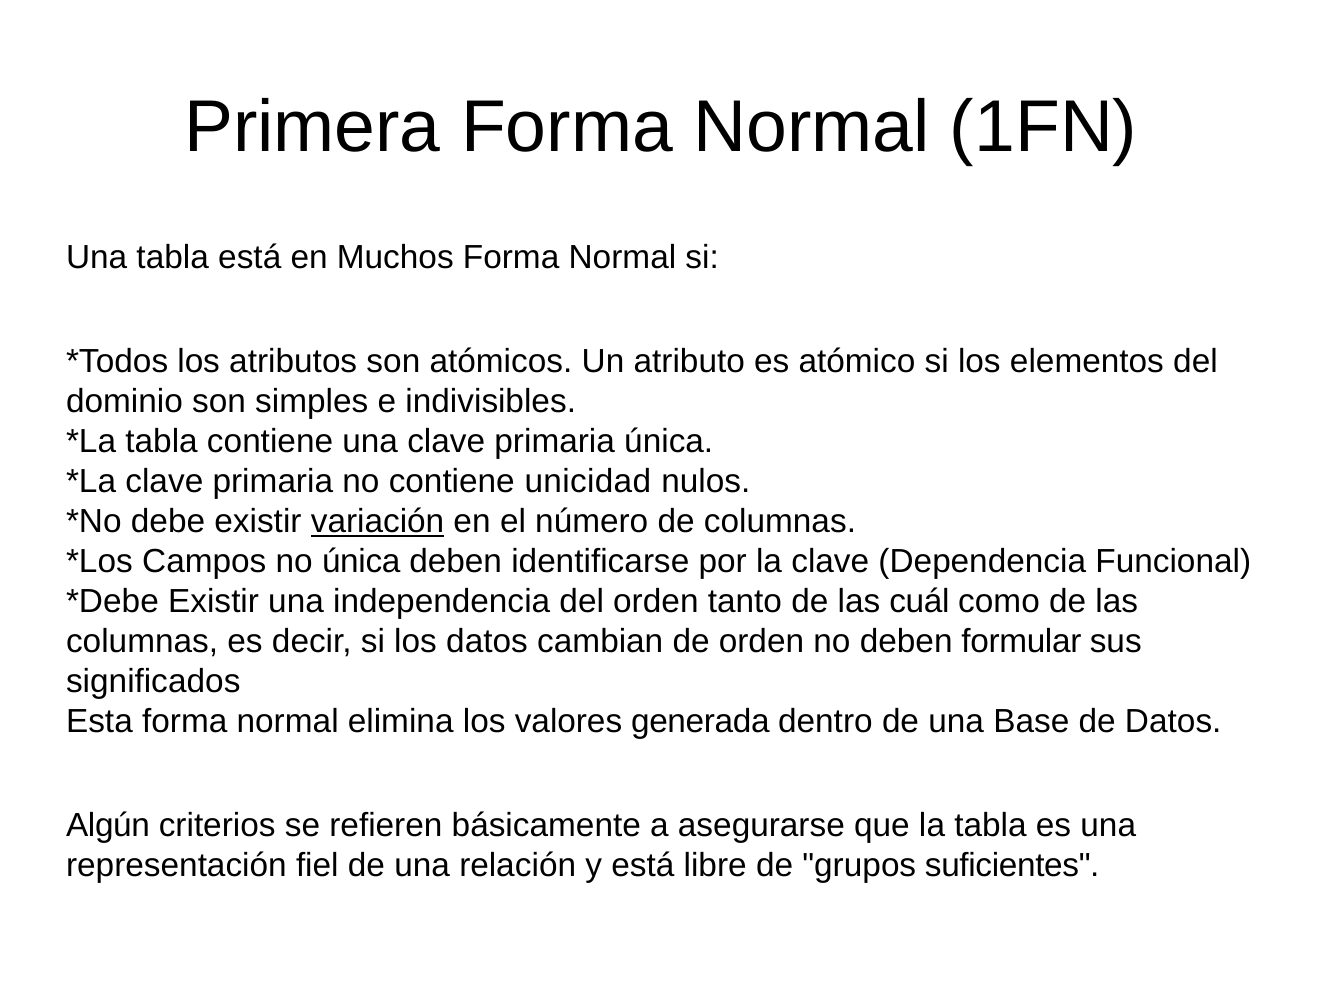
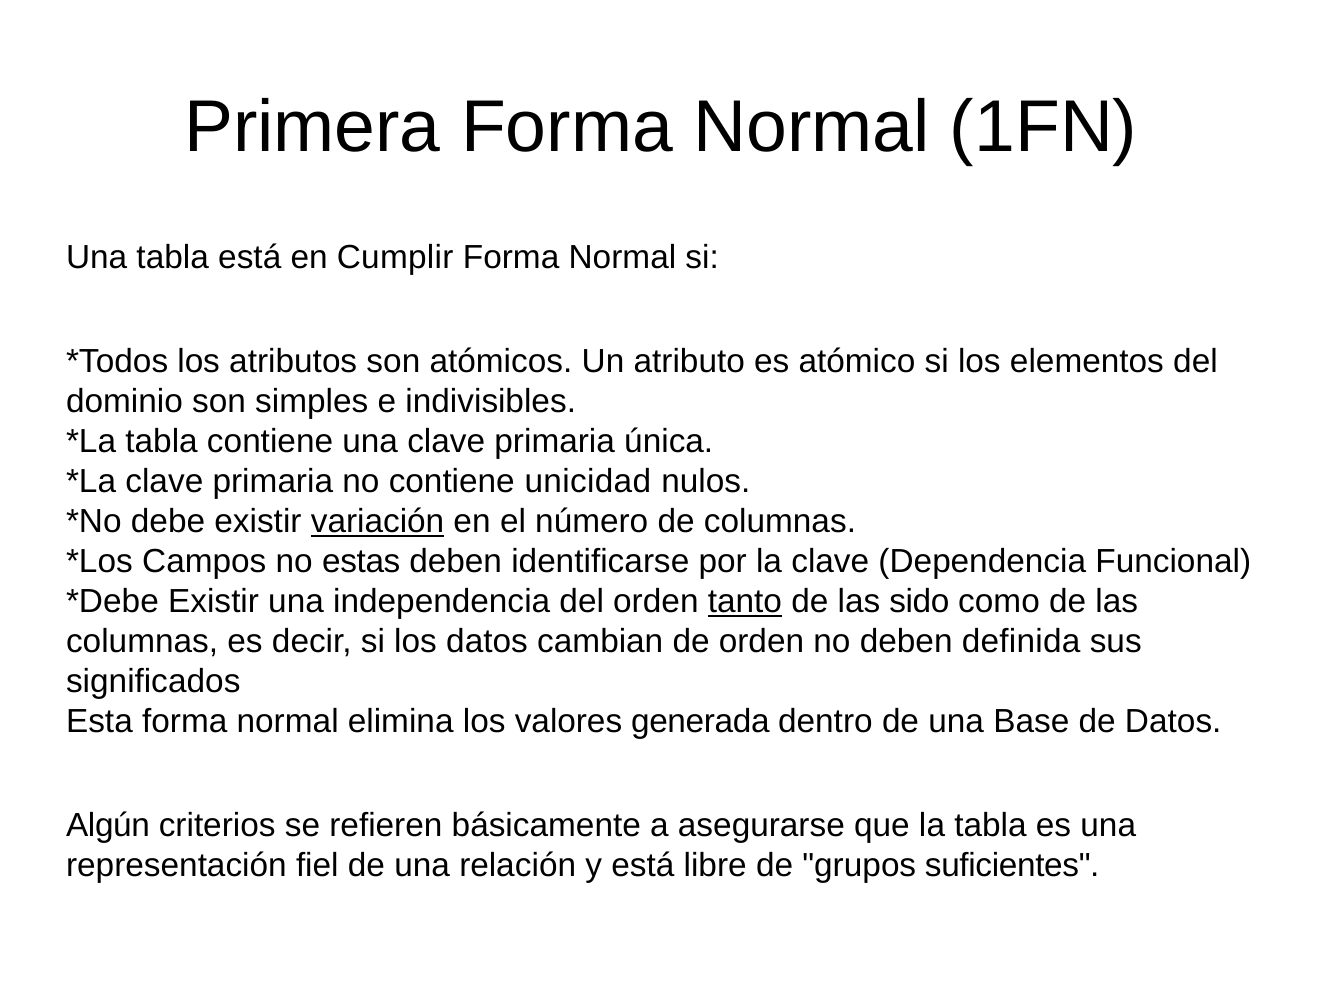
Muchos: Muchos -> Cumplir
no única: única -> estas
tanto underline: none -> present
cuál: cuál -> sido
formular: formular -> definida
